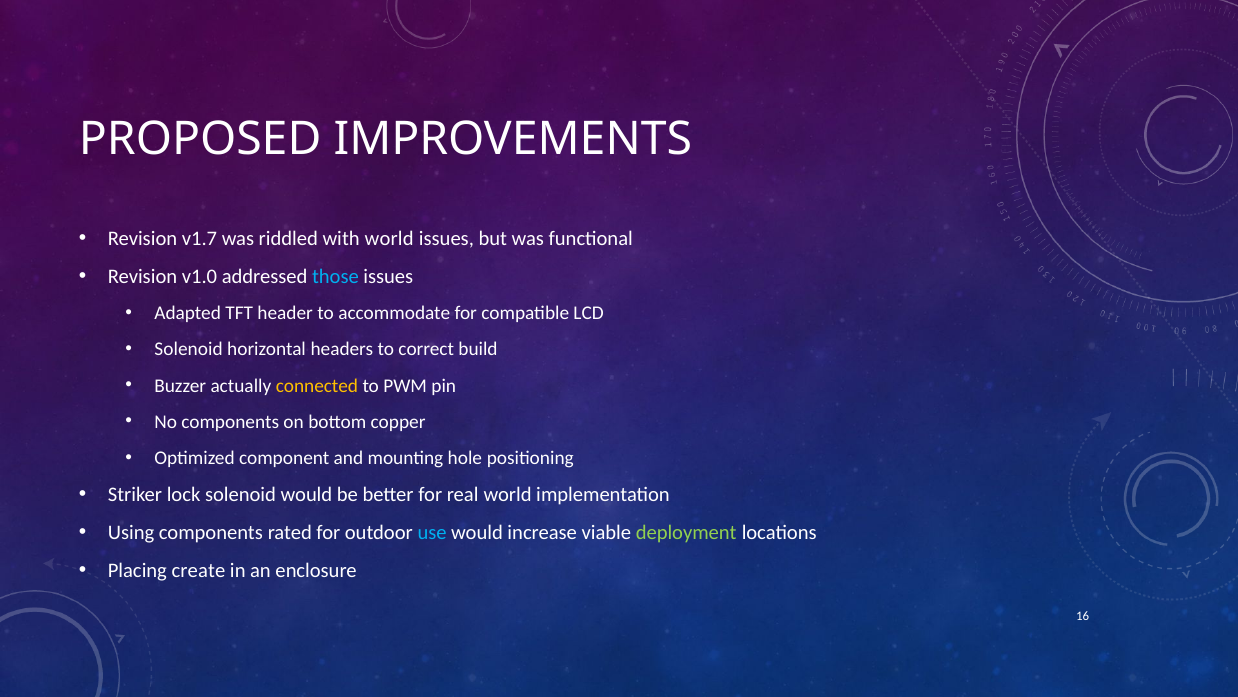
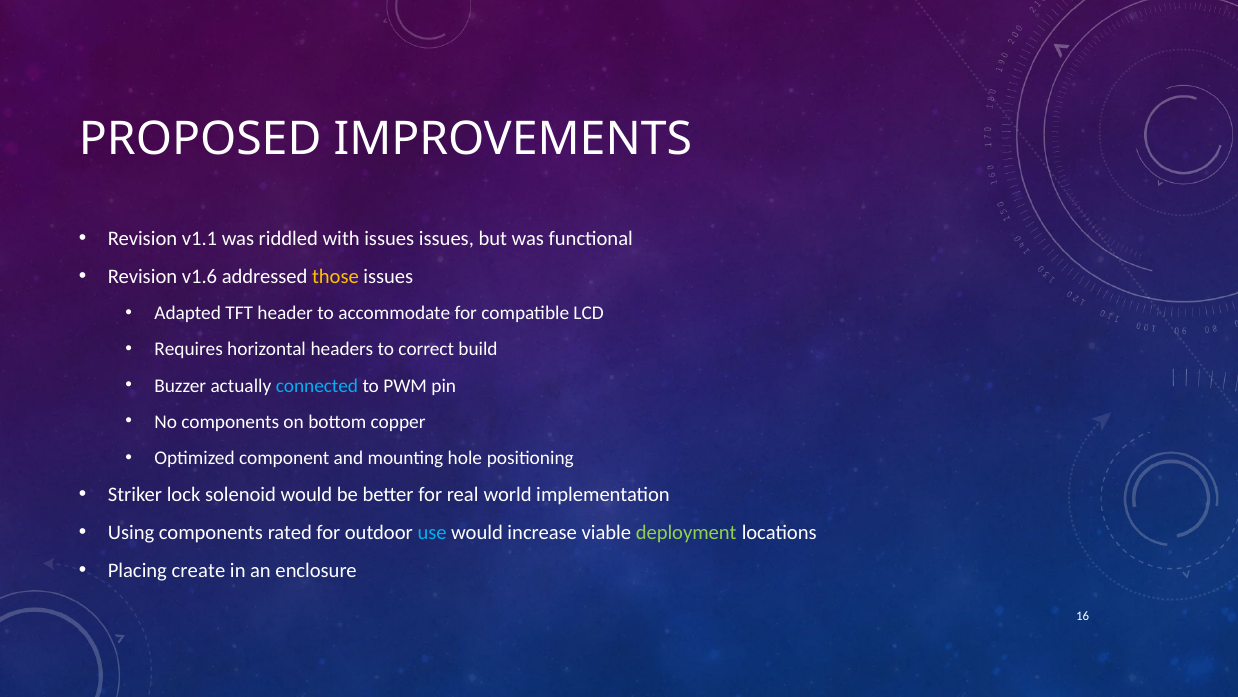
v1.7: v1.7 -> v1.1
with world: world -> issues
v1.0: v1.0 -> v1.6
those colour: light blue -> yellow
Solenoid at (189, 349): Solenoid -> Requires
connected colour: yellow -> light blue
